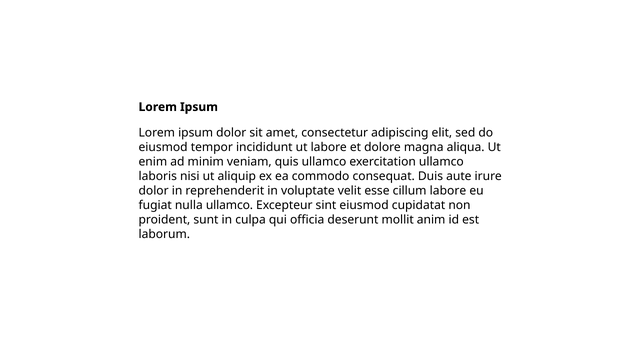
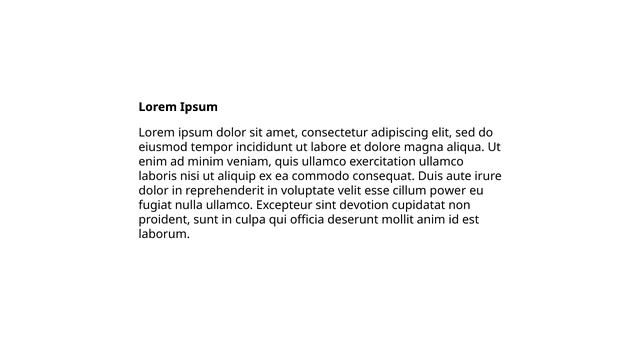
cillum labore: labore -> power
sint eiusmod: eiusmod -> devotion
